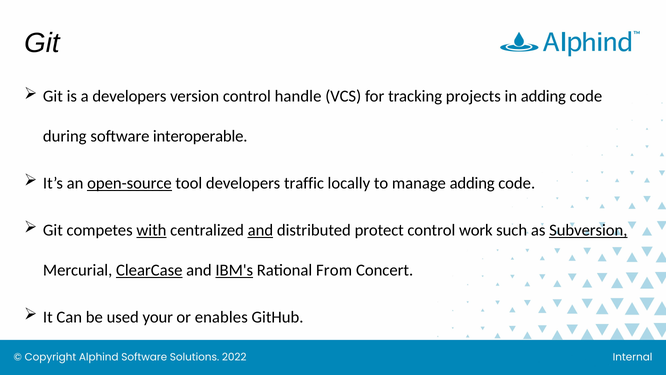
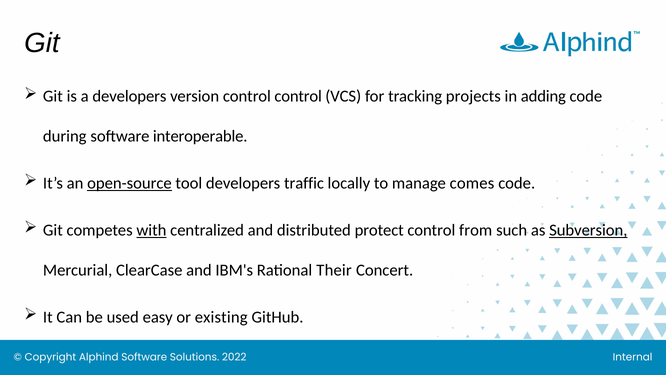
control handle: handle -> control
manage adding: adding -> comes
and at (260, 230) underline: present -> none
work: work -> from
ClearCase underline: present -> none
IBM's underline: present -> none
From: From -> Their
your: your -> easy
enables: enables -> existing
